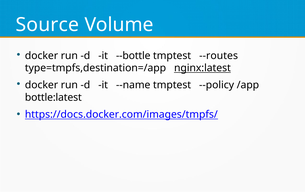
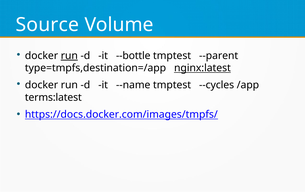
run at (69, 56) underline: none -> present
--routes: --routes -> --parent
--policy: --policy -> --cycles
bottle:latest: bottle:latest -> terms:latest
